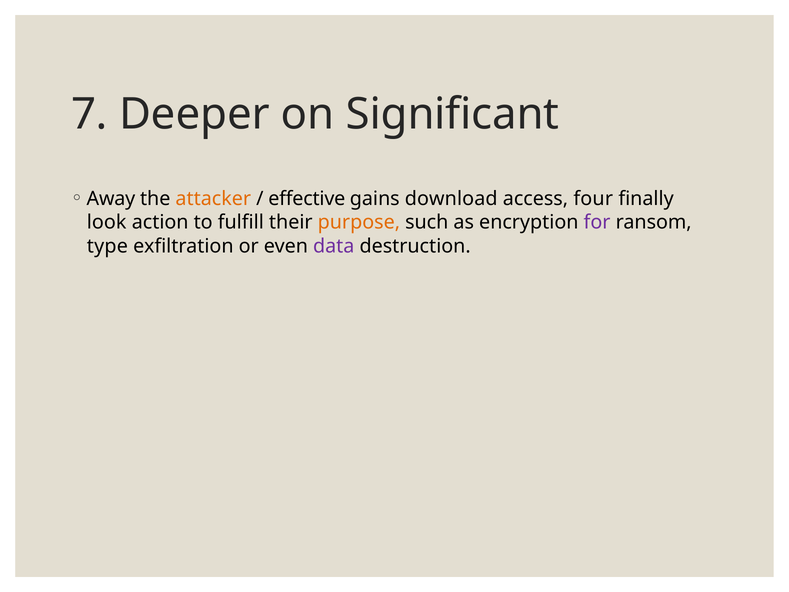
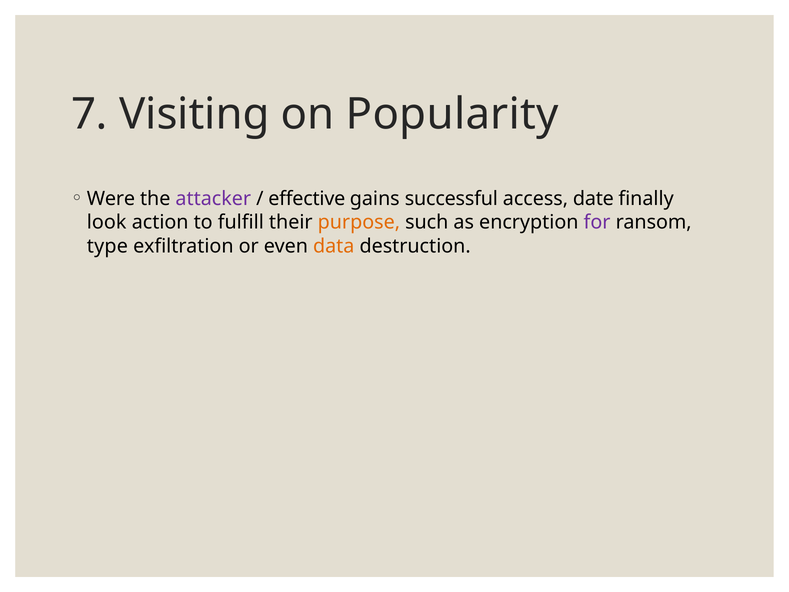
Deeper: Deeper -> Visiting
Significant: Significant -> Popularity
Away: Away -> Were
attacker colour: orange -> purple
download: download -> successful
four: four -> date
data colour: purple -> orange
